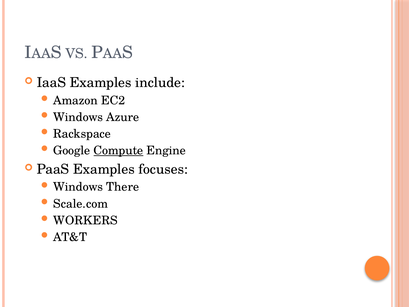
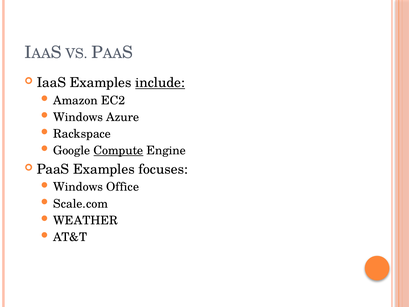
include underline: none -> present
There: There -> Office
WORKERS: WORKERS -> WEATHER
